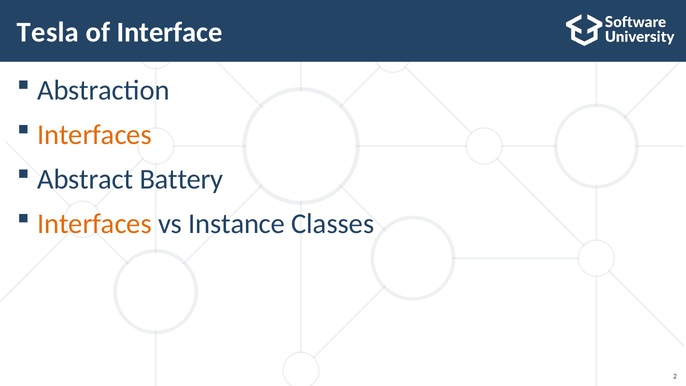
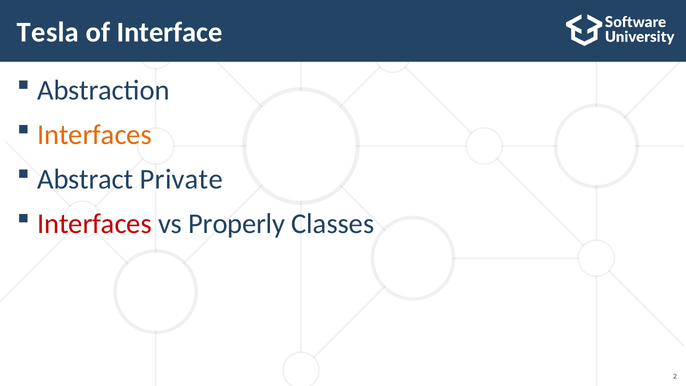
Battery: Battery -> Private
Interfaces at (94, 224) colour: orange -> red
Instance: Instance -> Properly
